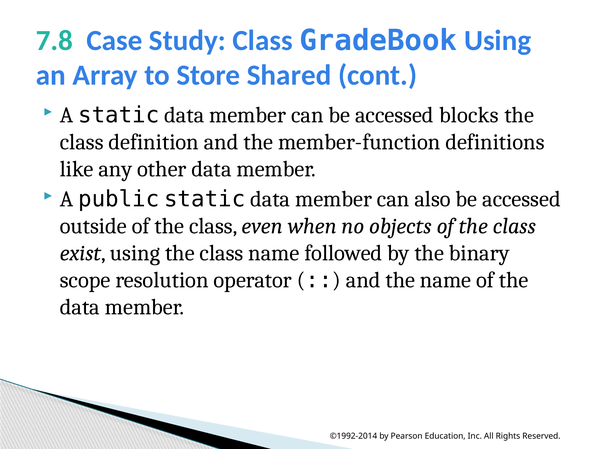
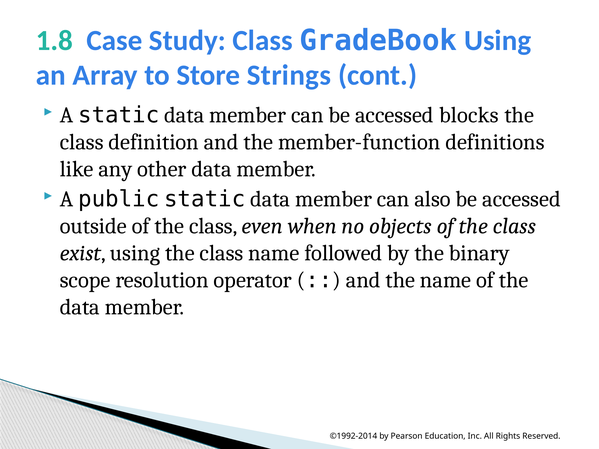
7.8: 7.8 -> 1.8
Shared: Shared -> Strings
